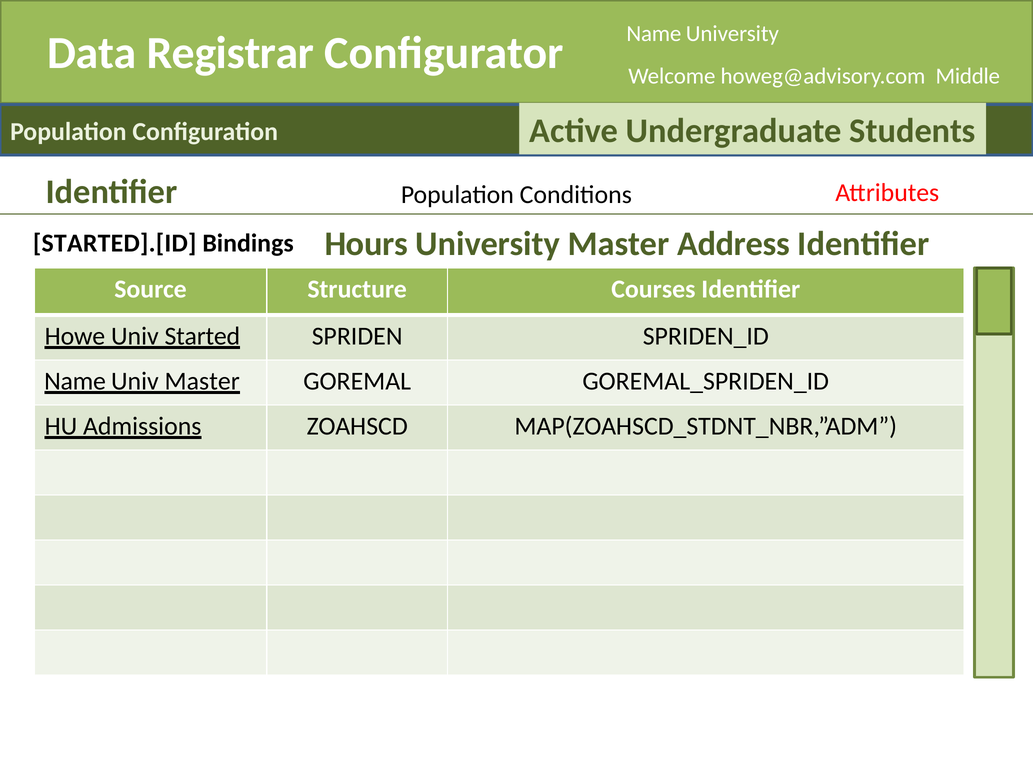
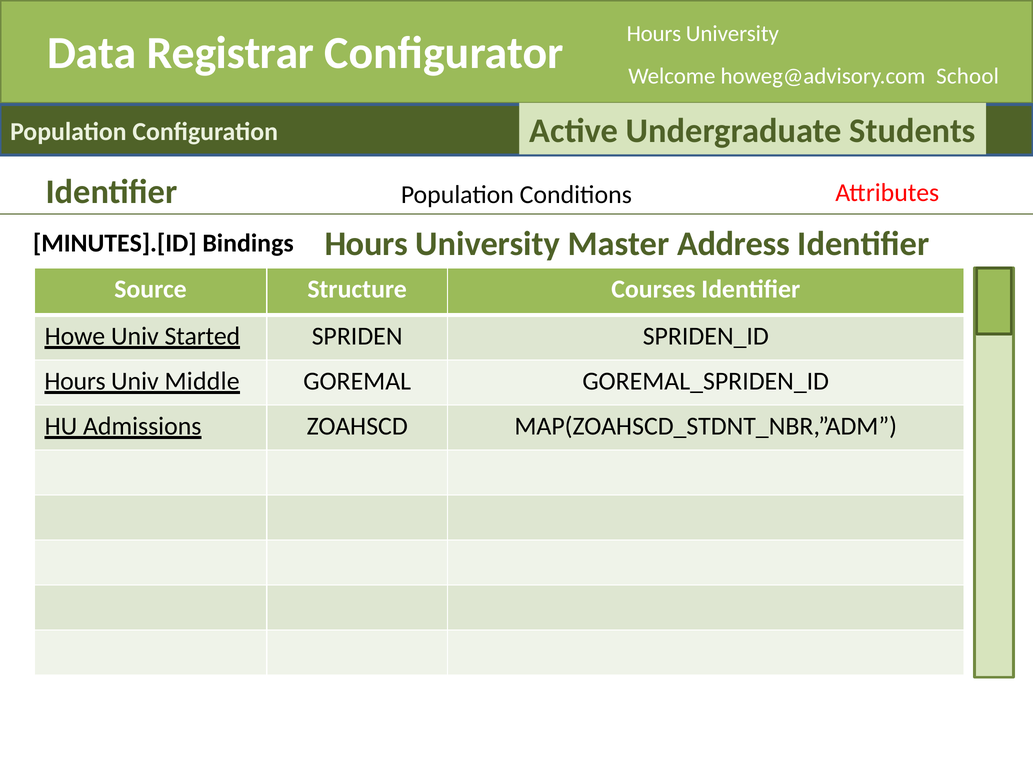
Name at (654, 34): Name -> Hours
Middle: Middle -> School
STARTED].[ID: STARTED].[ID -> MINUTES].[ID
Name at (75, 381): Name -> Hours
Univ Master: Master -> Middle
